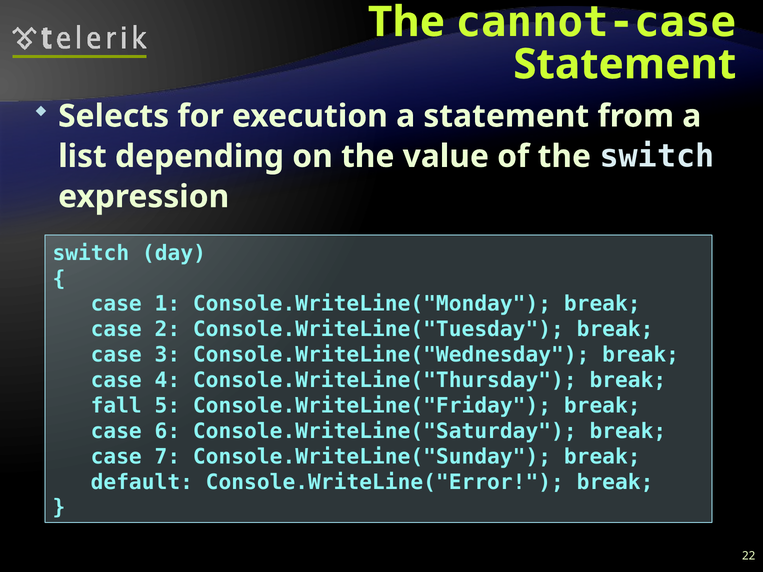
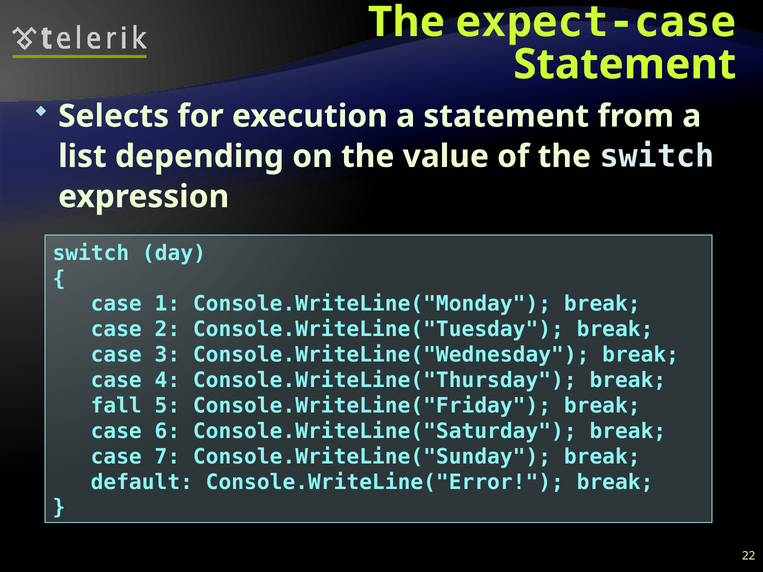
cannot-case: cannot-case -> expect-case
